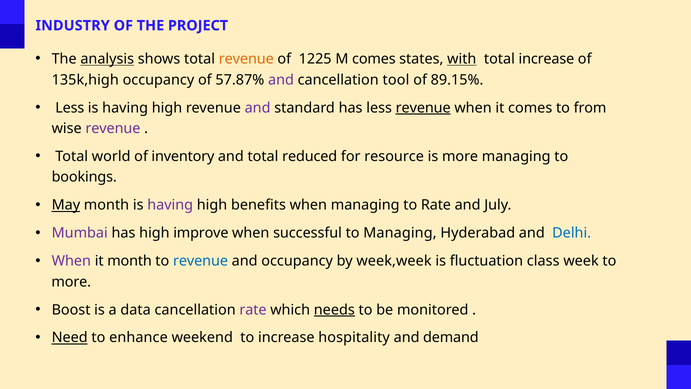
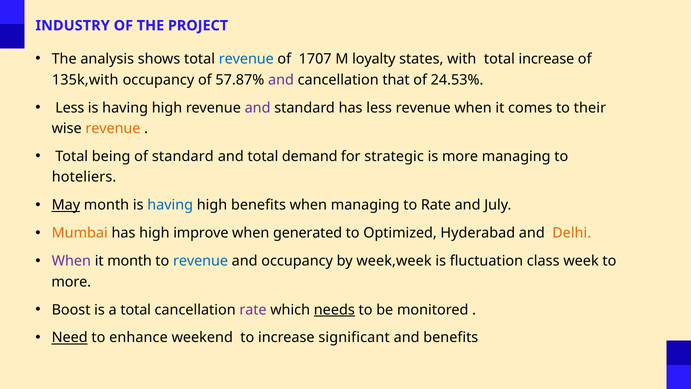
analysis underline: present -> none
revenue at (246, 59) colour: orange -> blue
1225: 1225 -> 1707
M comes: comes -> loyalty
with underline: present -> none
135k,high: 135k,high -> 135k,with
tool: tool -> that
89.15%: 89.15% -> 24.53%
revenue at (423, 108) underline: present -> none
from: from -> their
revenue at (113, 128) colour: purple -> orange
world: world -> being
of inventory: inventory -> standard
reduced: reduced -> demand
resource: resource -> strategic
bookings: bookings -> hoteliers
having at (170, 205) colour: purple -> blue
Mumbai colour: purple -> orange
successful: successful -> generated
to Managing: Managing -> Optimized
Delhi colour: blue -> orange
a data: data -> total
hospitality: hospitality -> significant
and demand: demand -> benefits
